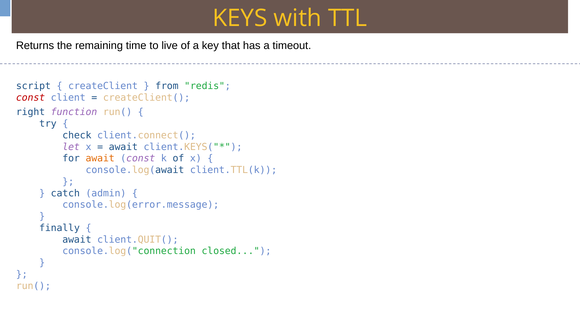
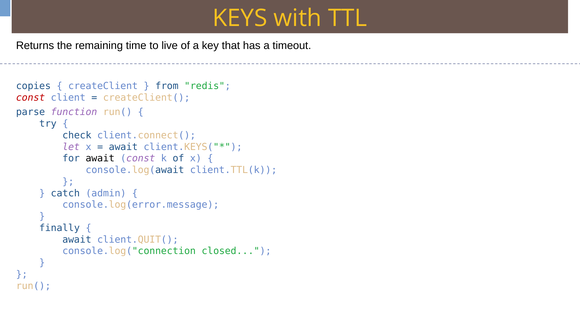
script: script -> copies
right: right -> parse
await at (100, 159) colour: orange -> black
